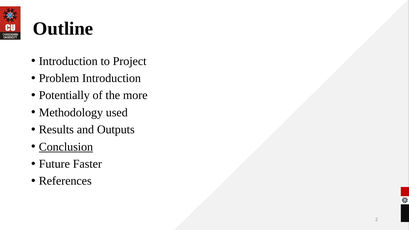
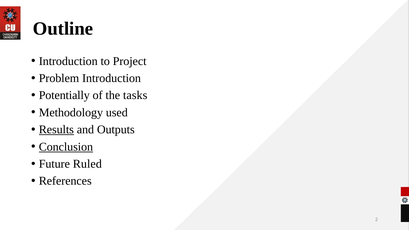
more: more -> tasks
Results underline: none -> present
Faster: Faster -> Ruled
